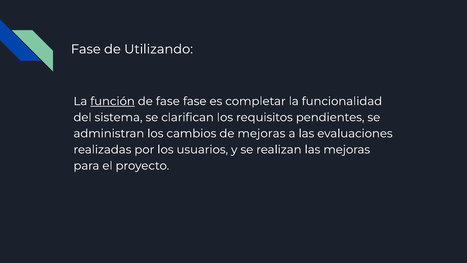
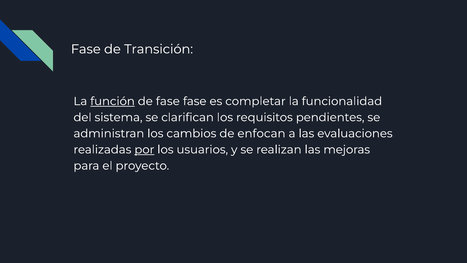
Utilizando: Utilizando -> Transición
de mejoras: mejoras -> enfocan
por underline: none -> present
